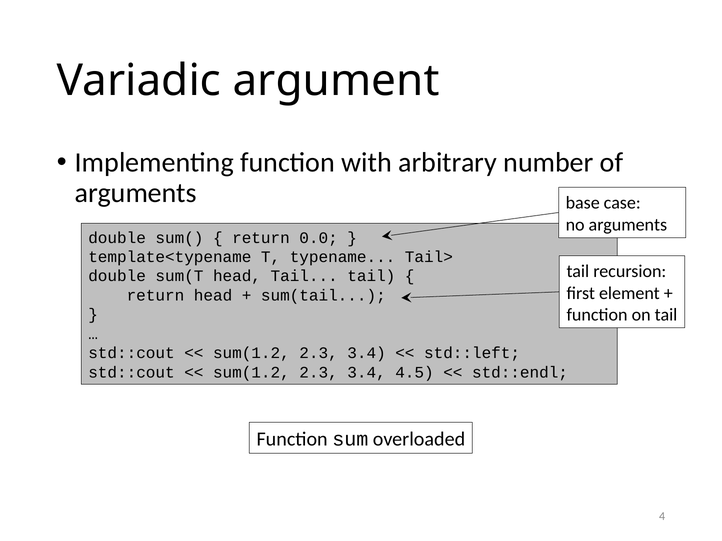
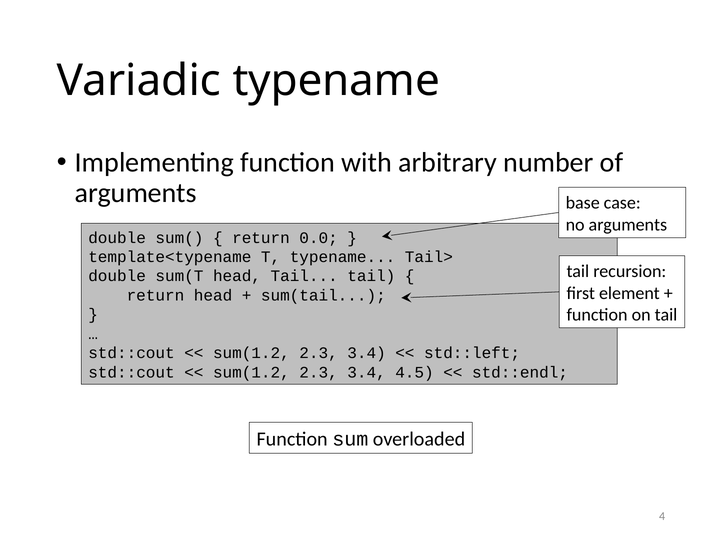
Variadic argument: argument -> typename
